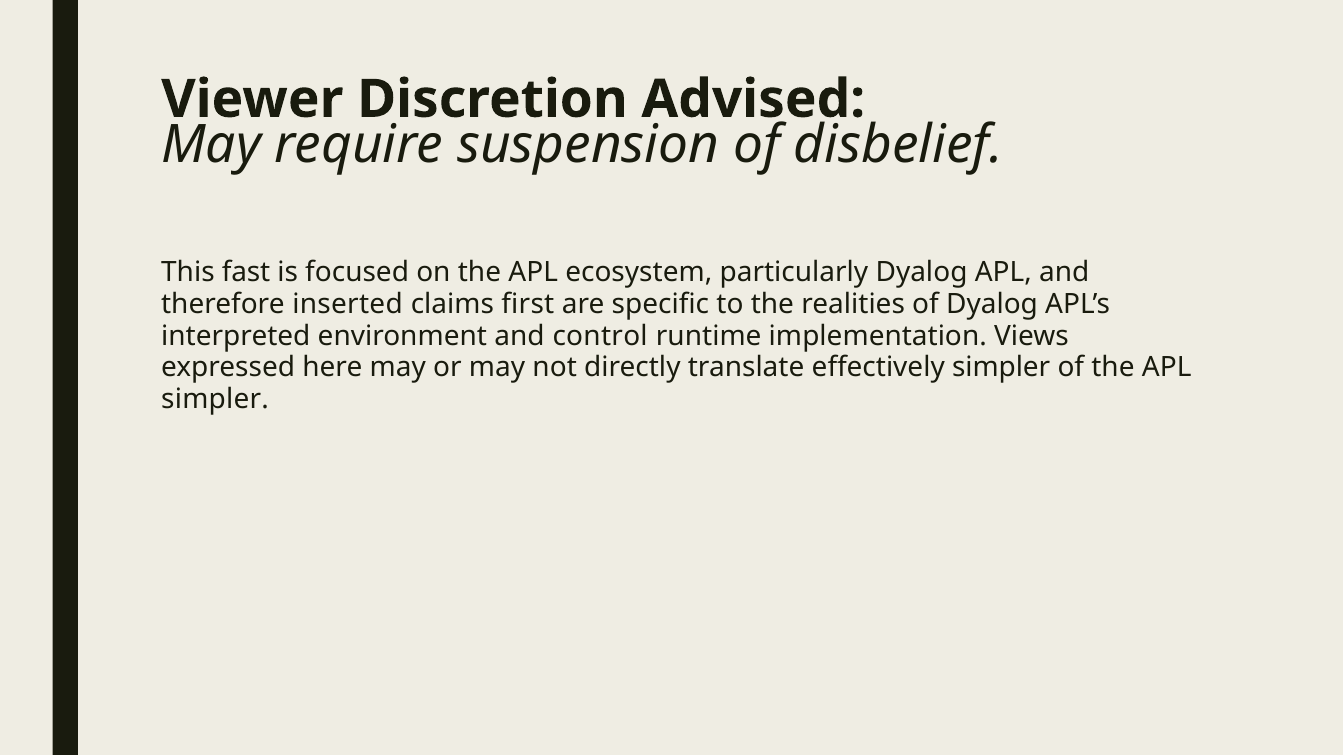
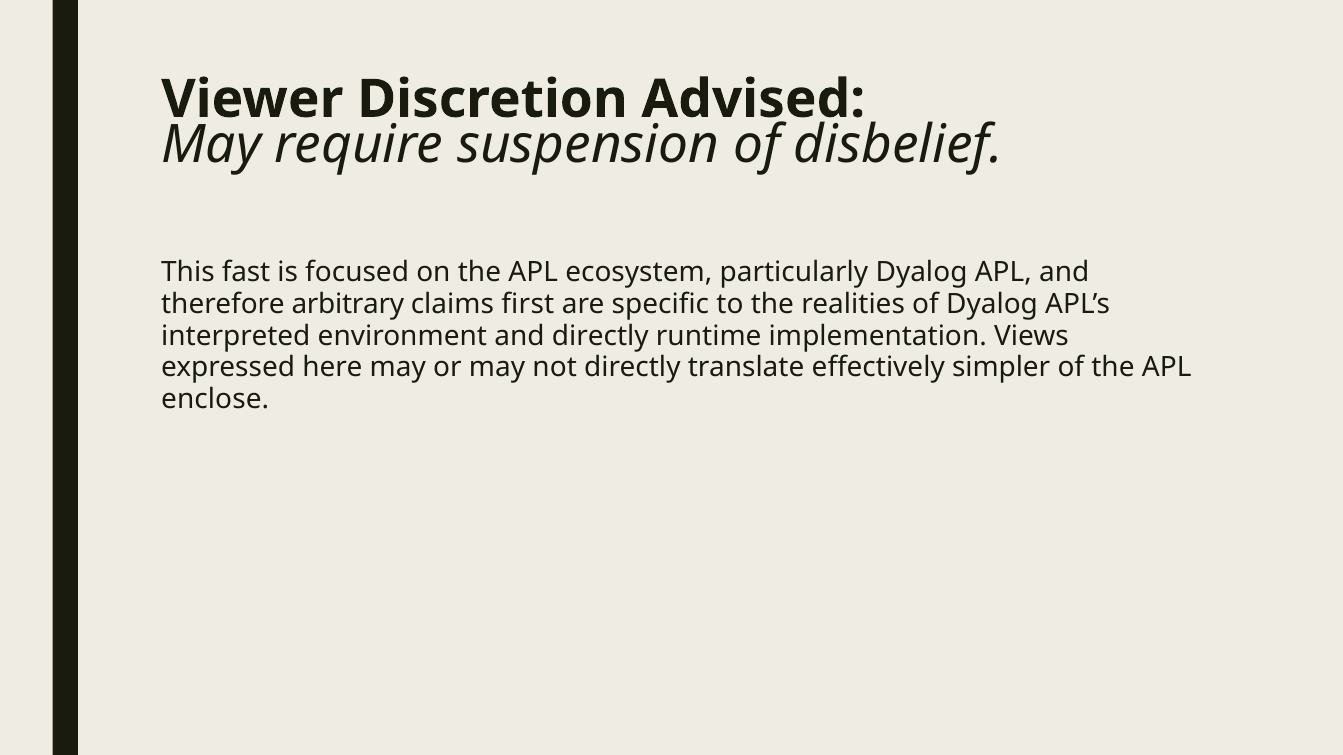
inserted: inserted -> arbitrary
and control: control -> directly
simpler at (215, 399): simpler -> enclose
